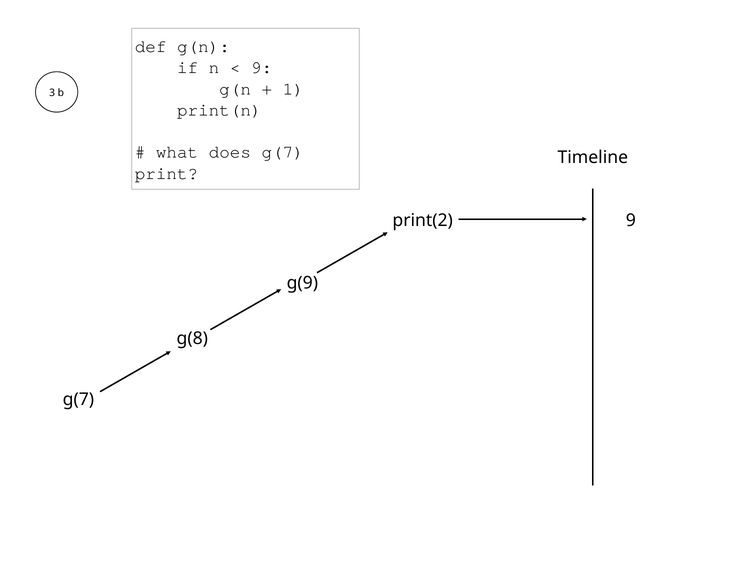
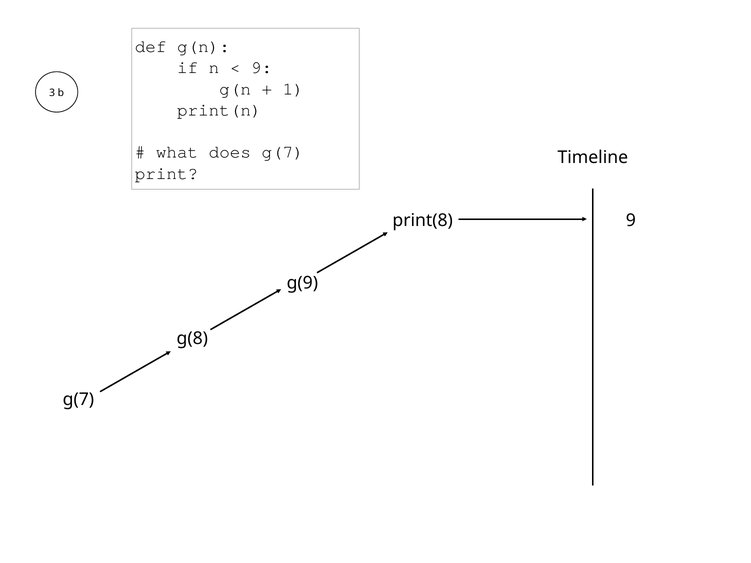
print(2: print(2 -> print(8
